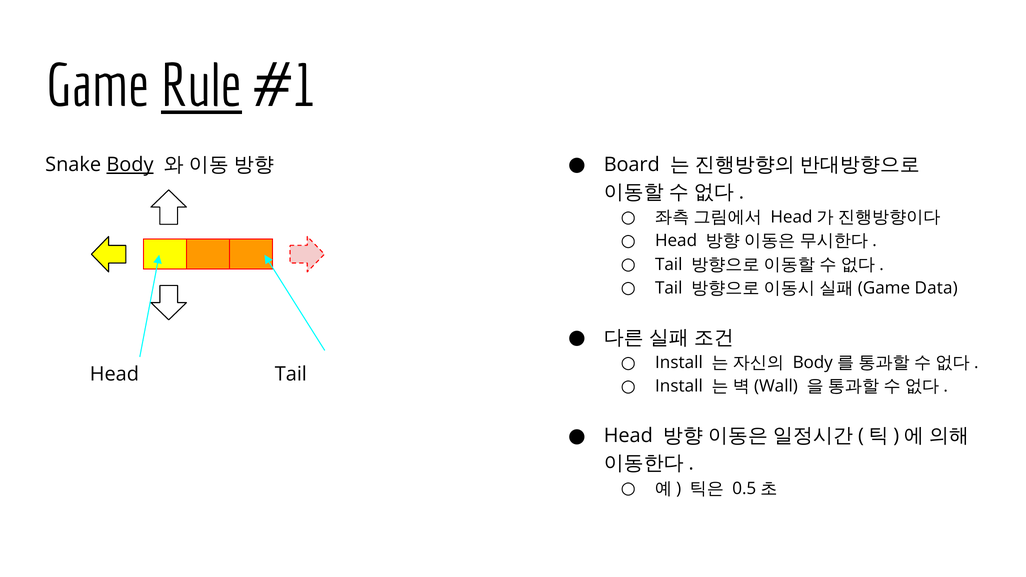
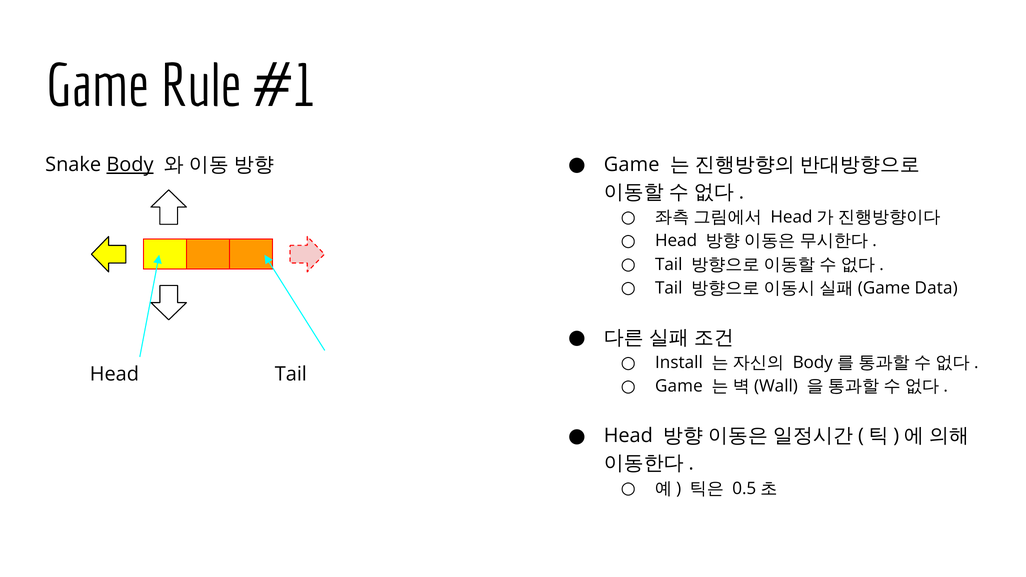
Rule underline: present -> none
Board at (632, 165): Board -> Game
Install at (679, 386): Install -> Game
